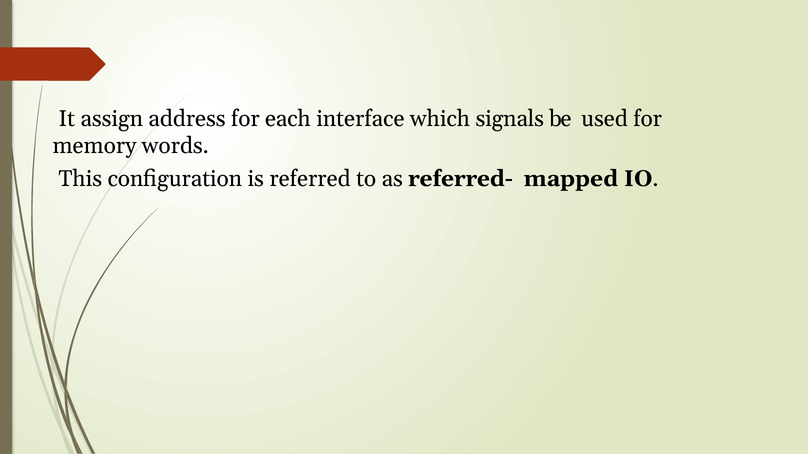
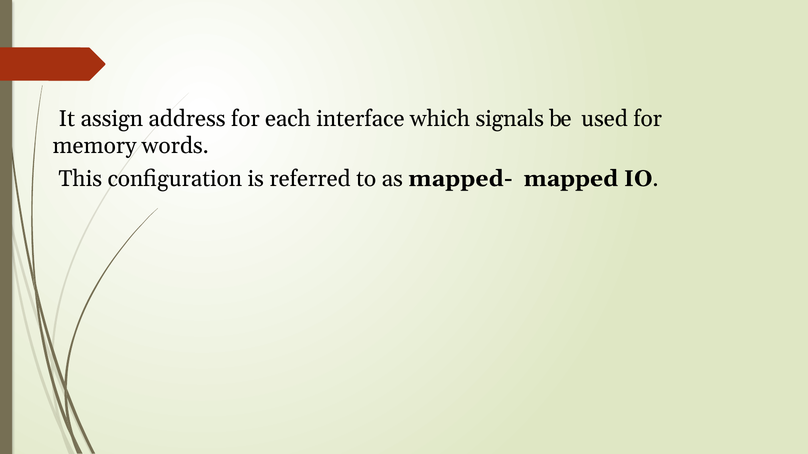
referred-: referred- -> mapped-
